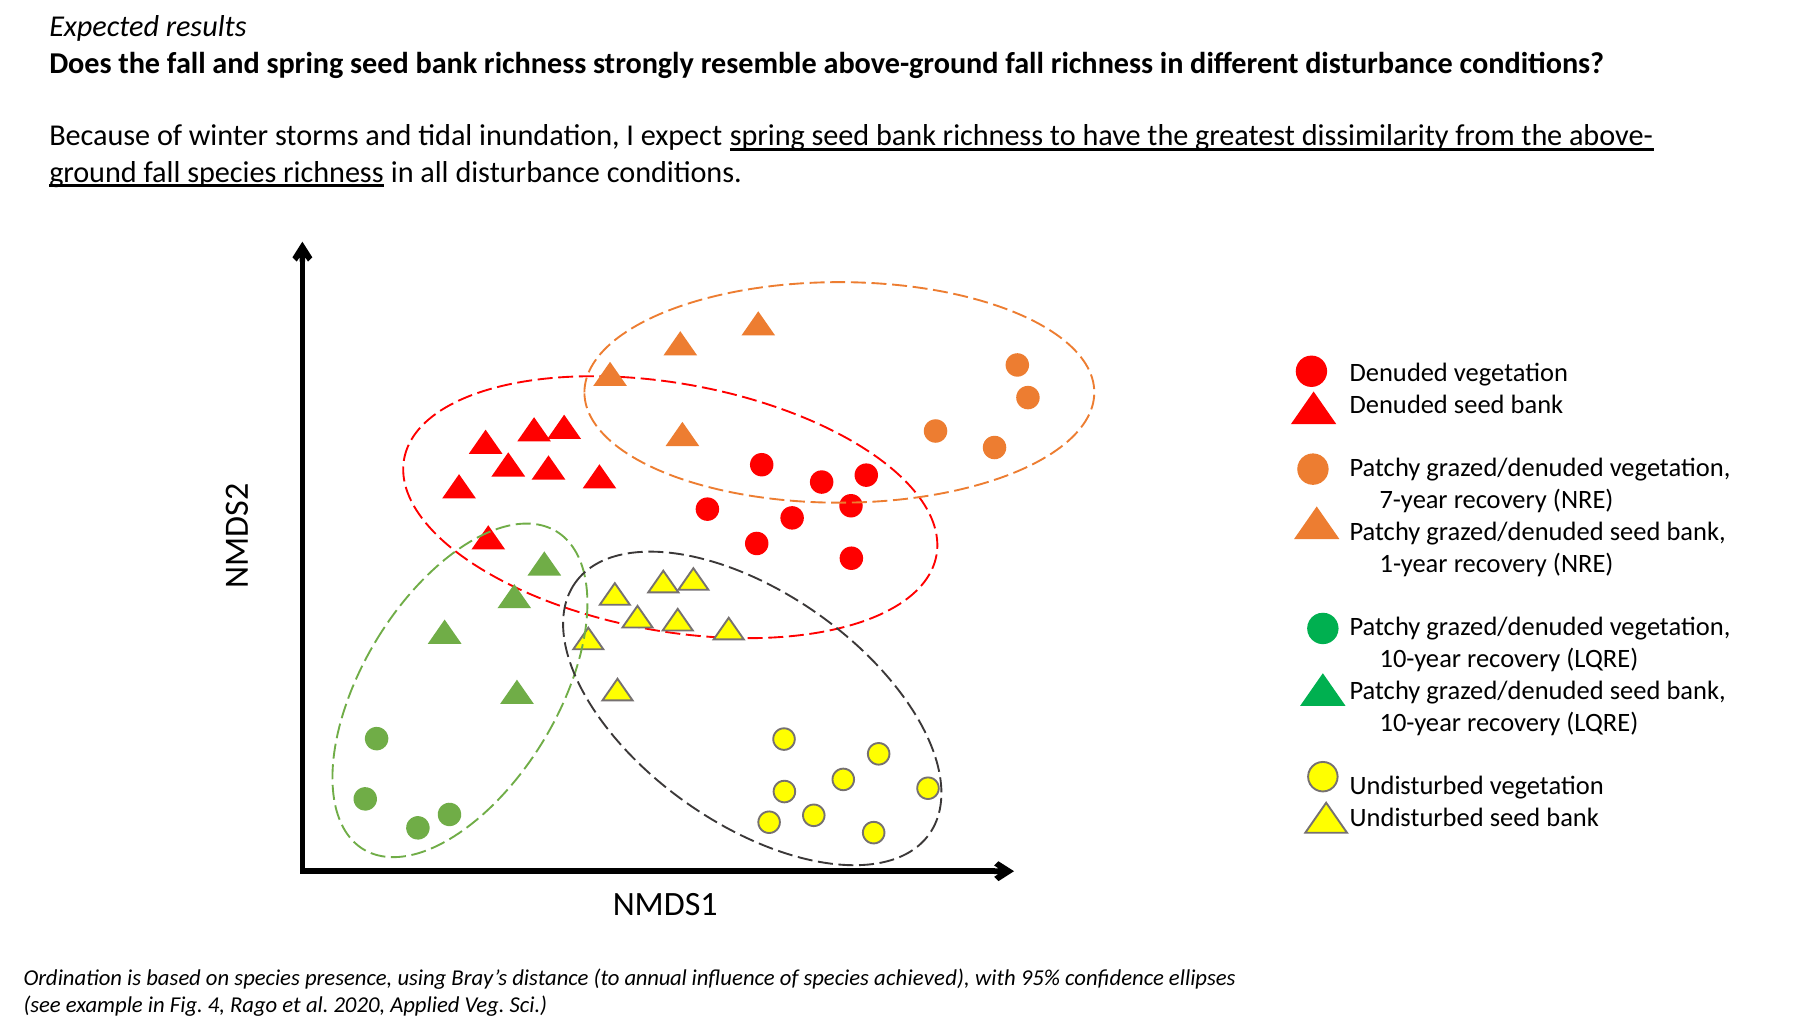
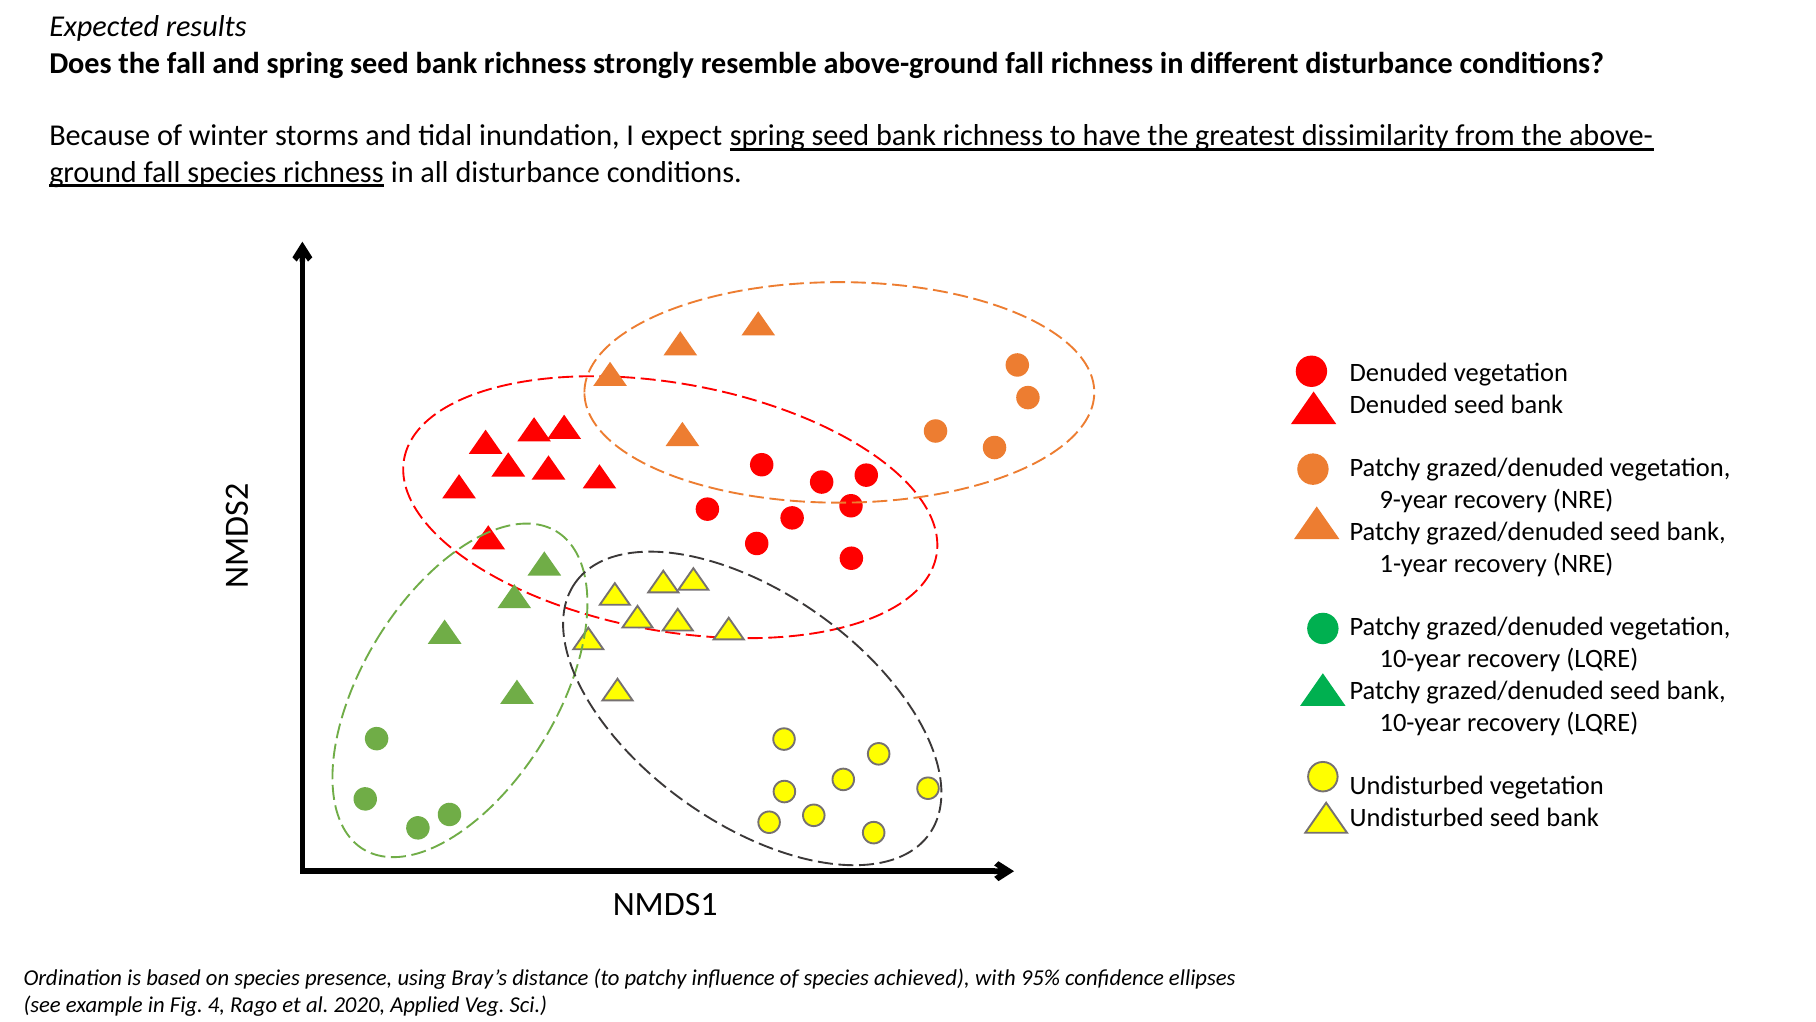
7-year: 7-year -> 9-year
to annual: annual -> patchy
